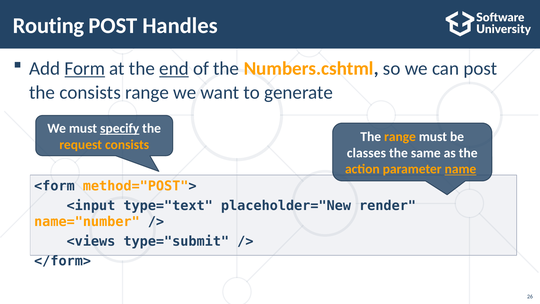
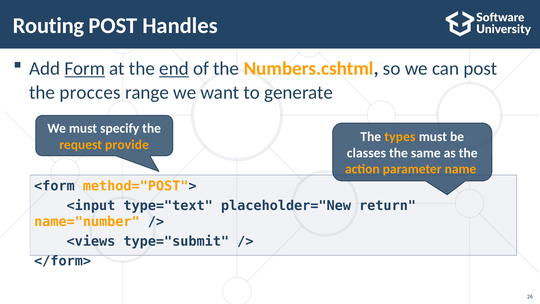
the consists: consists -> procces
specify underline: present -> none
The range: range -> types
request consists: consists -> provide
name underline: present -> none
render: render -> return
